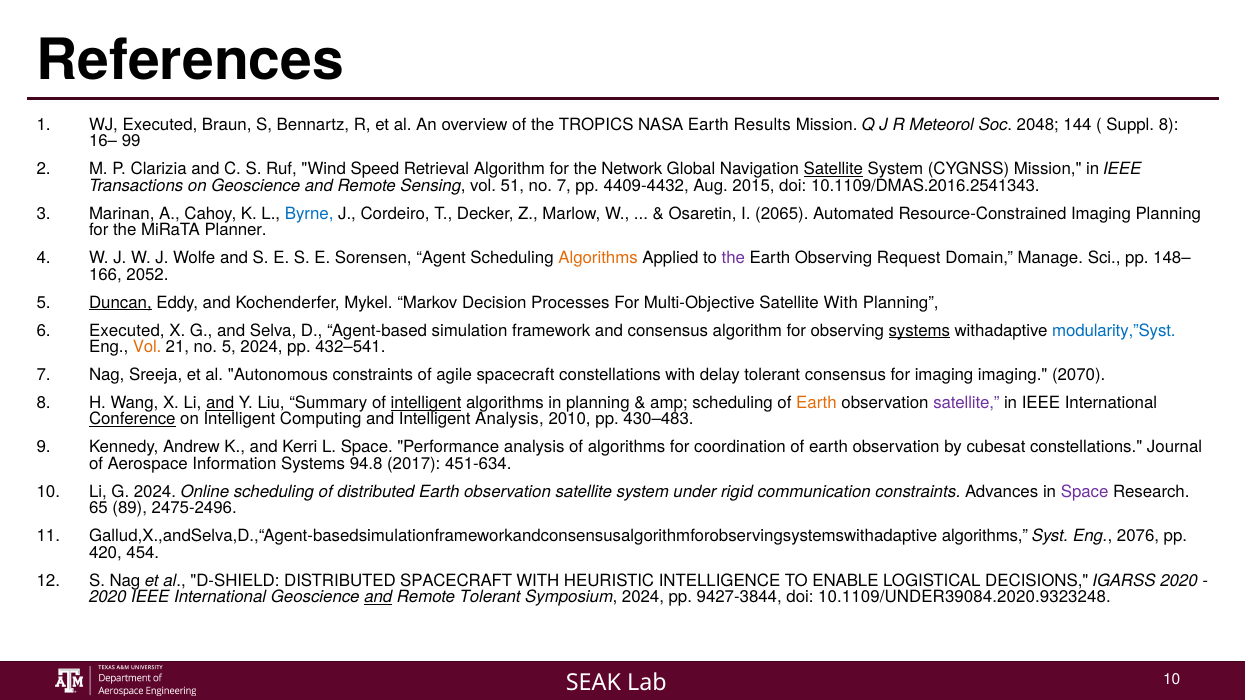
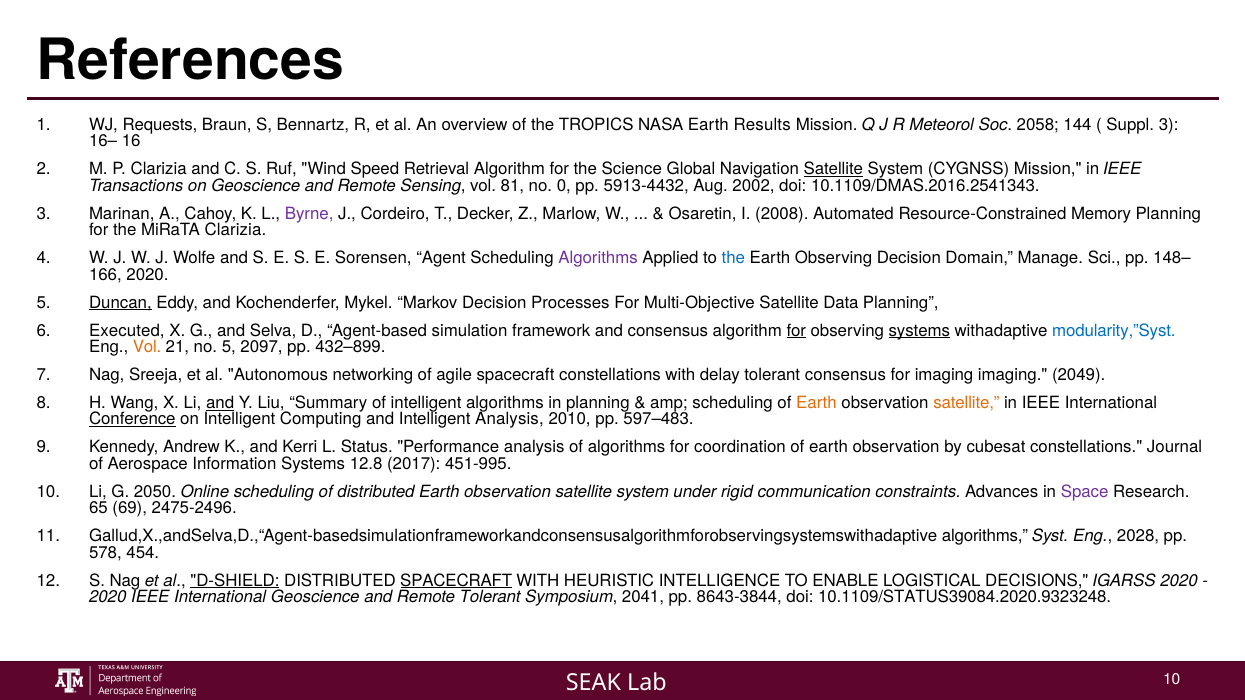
WJ Executed: Executed -> Requests
2048: 2048 -> 2058
Suppl 8: 8 -> 3
99: 99 -> 16
Network: Network -> Science
51: 51 -> 81
no 7: 7 -> 0
4409-4432: 4409-4432 -> 5913-4432
2015: 2015 -> 2002
Byrne colour: blue -> purple
2065: 2065 -> 2008
Resource-Constrained Imaging: Imaging -> Memory
MiRaTA Planner: Planner -> Clarizia
Algorithms at (598, 258) colour: orange -> purple
the at (733, 258) colour: purple -> blue
Observing Request: Request -> Decision
2052 at (147, 275): 2052 -> 2020
Satellite With: With -> Data
for at (796, 331) underline: none -> present
5 2024: 2024 -> 2097
432–541: 432–541 -> 432–899
Autonomous constraints: constraints -> networking
2070: 2070 -> 2049
intelligent at (426, 403) underline: present -> none
satellite at (966, 403) colour: purple -> orange
430–483: 430–483 -> 597–483
L Space: Space -> Status
94.8: 94.8 -> 12.8
451-634: 451-634 -> 451-995
G 2024: 2024 -> 2050
89: 89 -> 69
2076: 2076 -> 2028
420: 420 -> 578
D-SHIELD underline: none -> present
SPACECRAFT at (456, 581) underline: none -> present
and at (378, 597) underline: present -> none
Symposium 2024: 2024 -> 2041
9427-3844: 9427-3844 -> 8643-3844
10.1109/UNDER39084.2020.9323248: 10.1109/UNDER39084.2020.9323248 -> 10.1109/STATUS39084.2020.9323248
